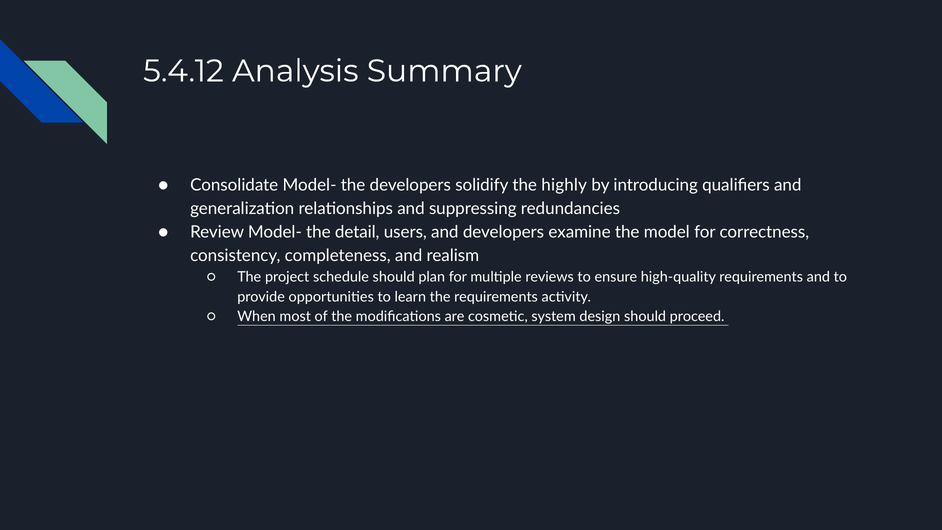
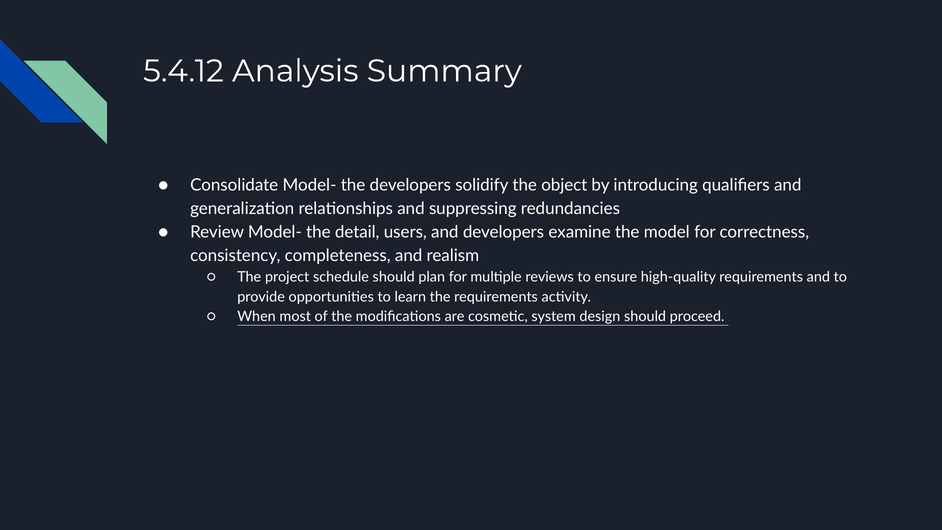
highly: highly -> object
